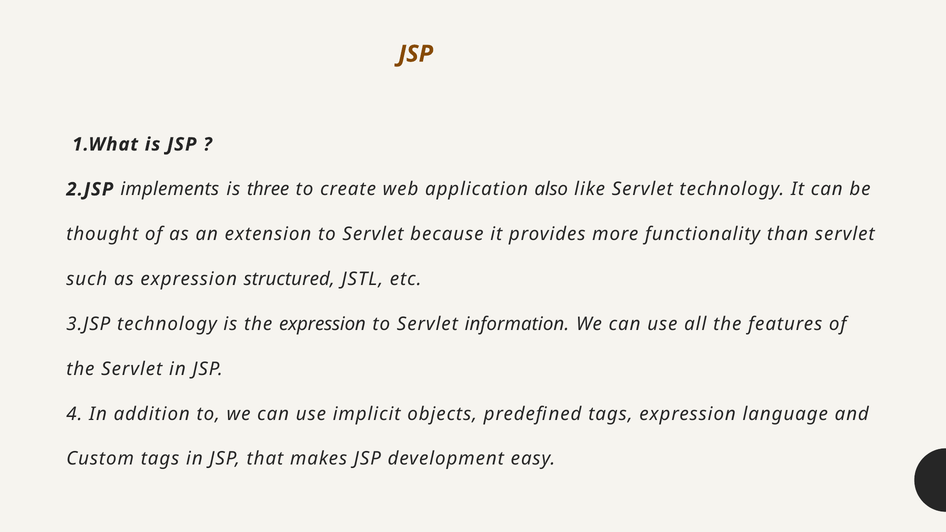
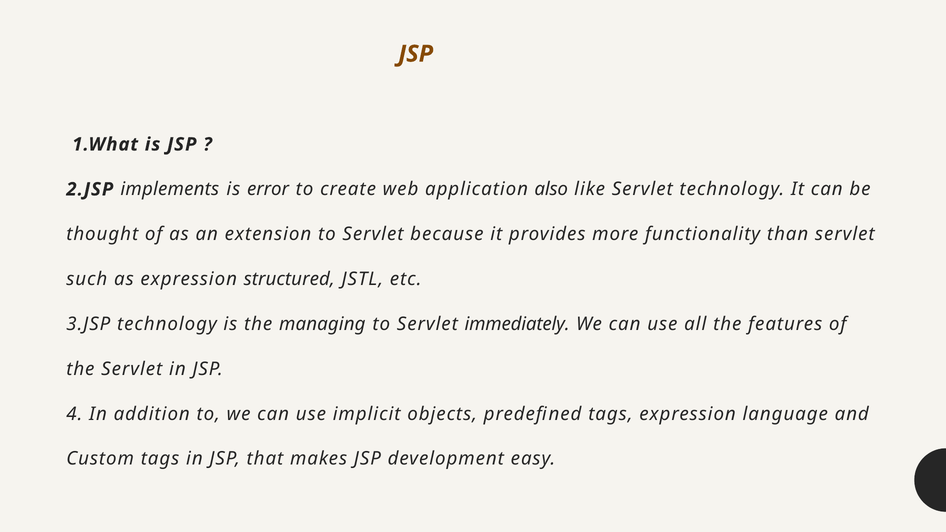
three: three -> error
the expression: expression -> managing
information: information -> immediately
